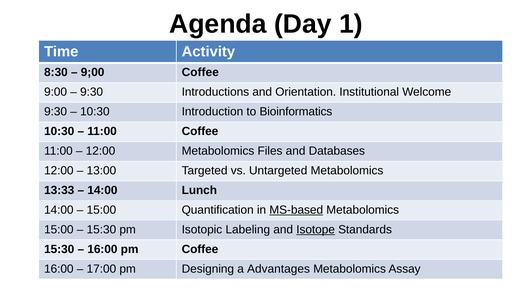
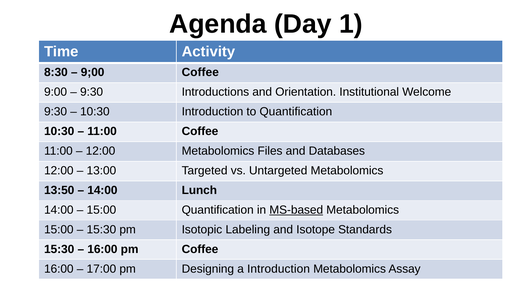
to Bioinformatics: Bioinformatics -> Quantification
13:33: 13:33 -> 13:50
Isotope underline: present -> none
a Advantages: Advantages -> Introduction
